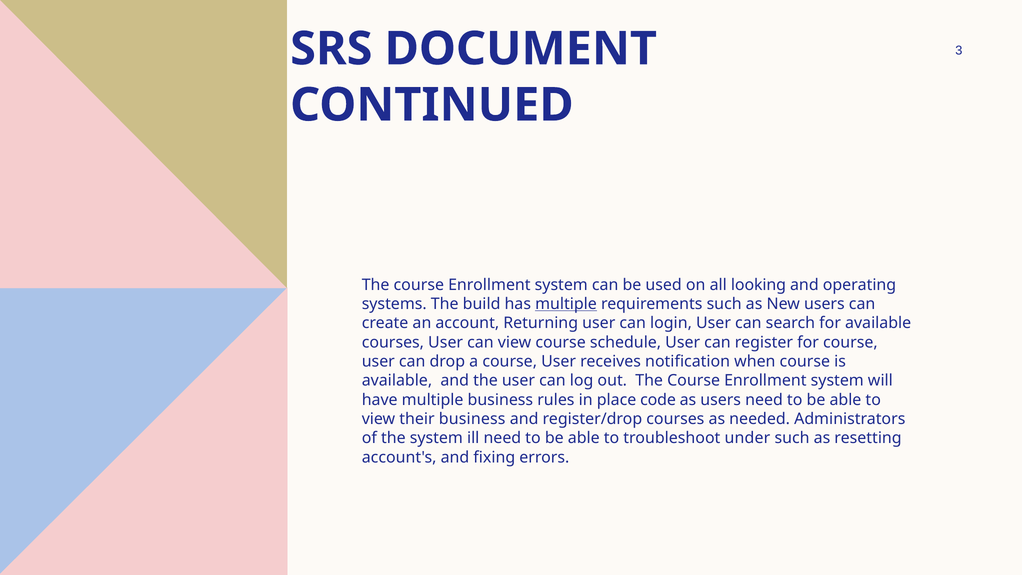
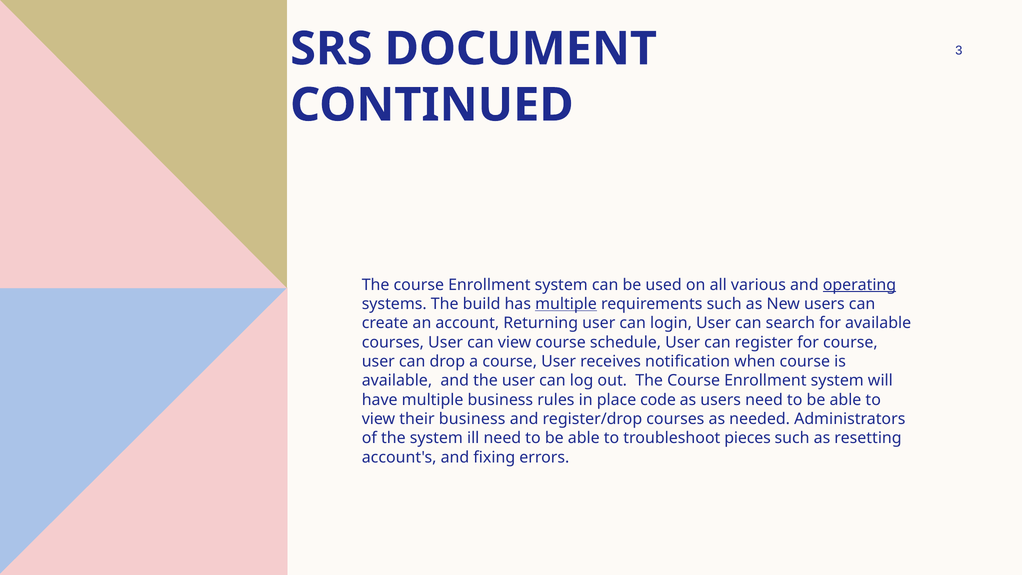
looking: looking -> various
operating underline: none -> present
under: under -> pieces
